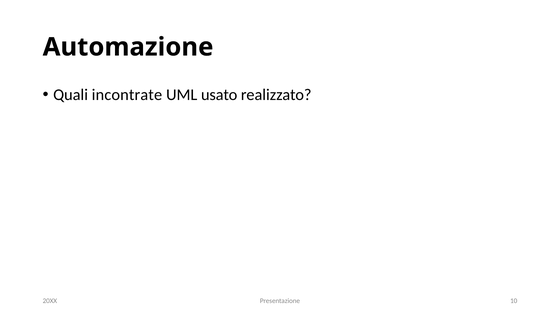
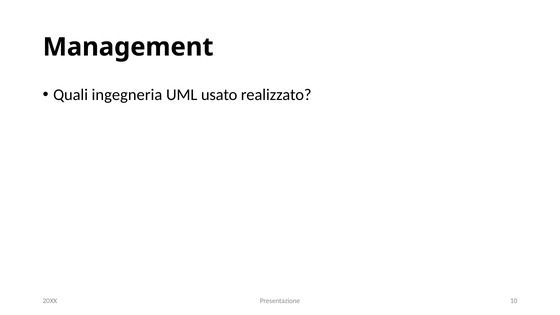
Automazione: Automazione -> Management
incontrate: incontrate -> ingegneria
